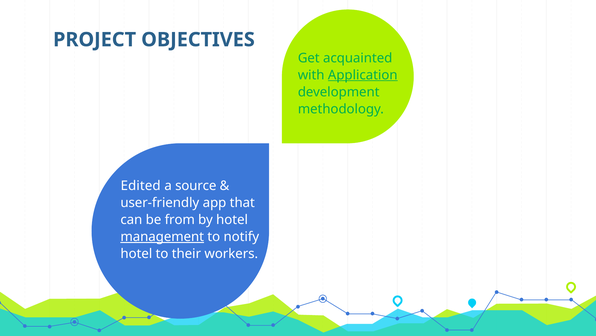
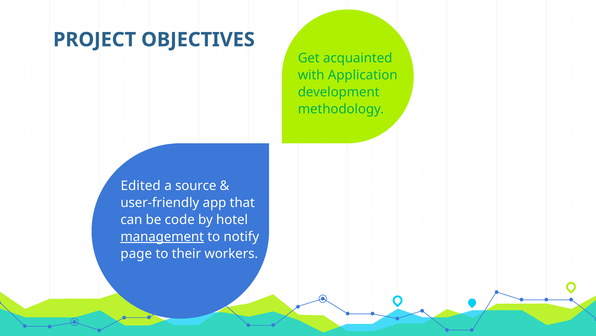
Application underline: present -> none
from: from -> code
hotel at (136, 253): hotel -> page
